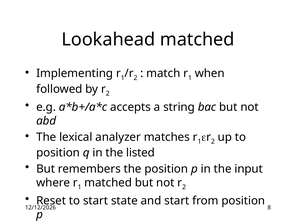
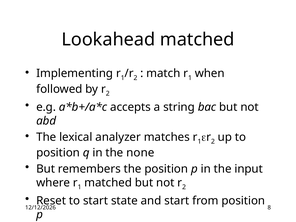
listed: listed -> none
